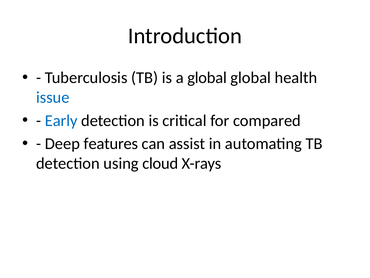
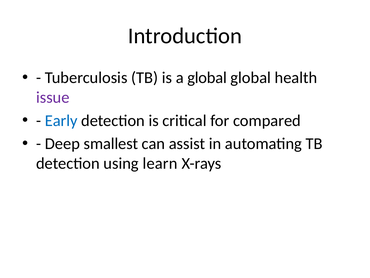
issue colour: blue -> purple
features: features -> smallest
cloud: cloud -> learn
